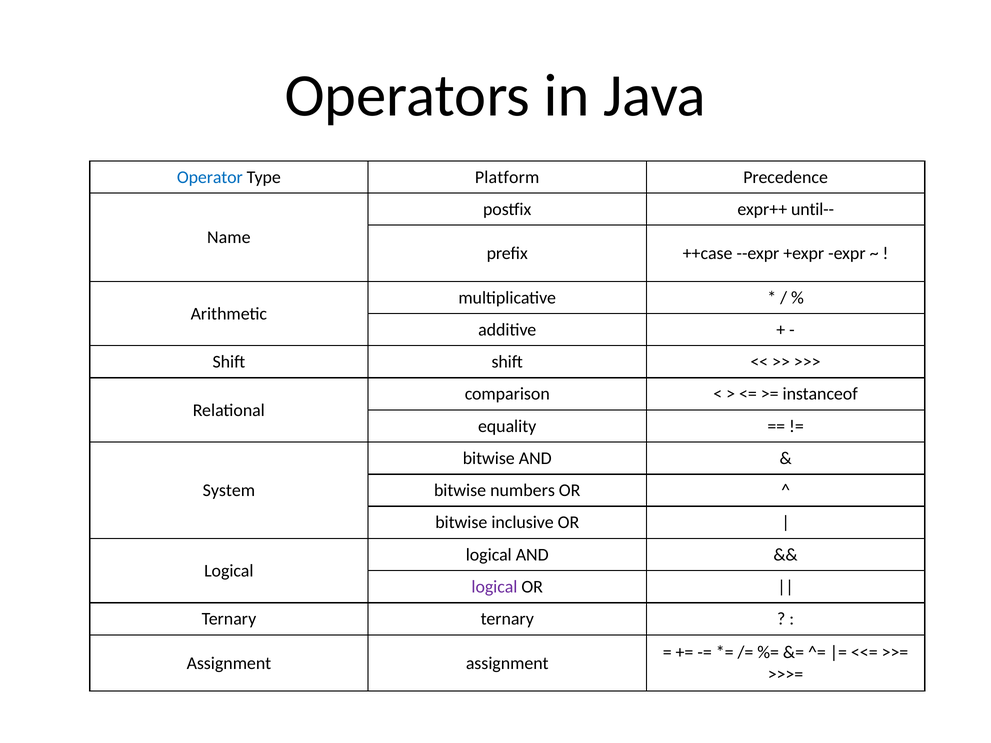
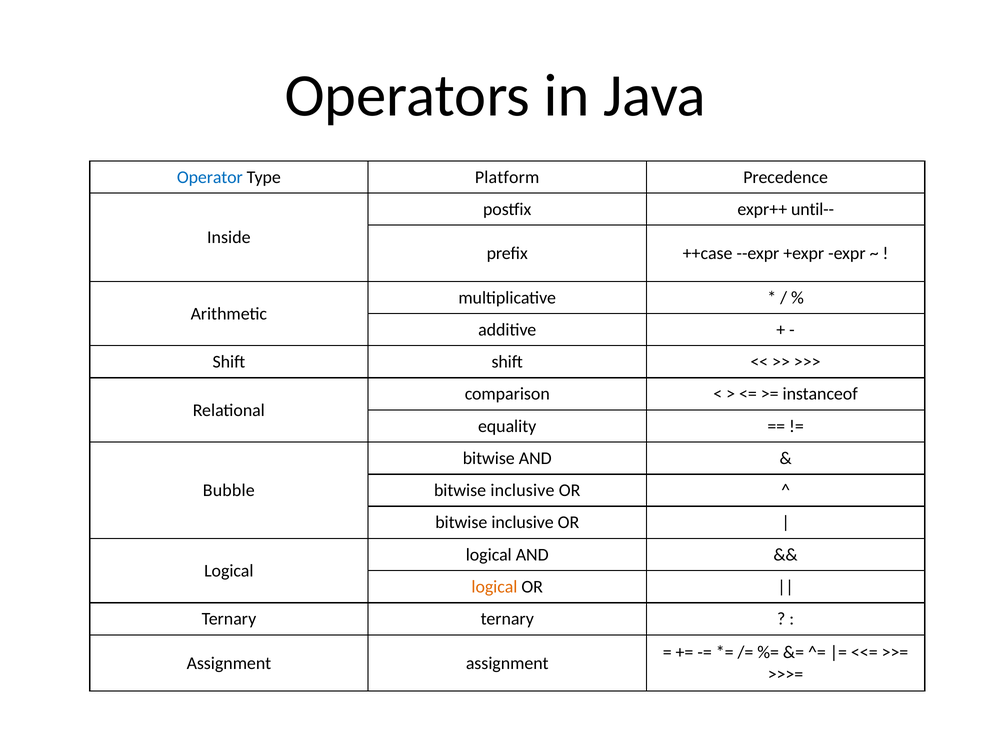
Name: Name -> Inside
System: System -> Bubble
numbers at (523, 491): numbers -> inclusive
logical at (494, 587) colour: purple -> orange
